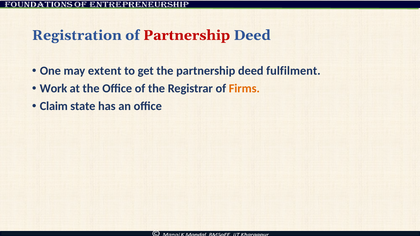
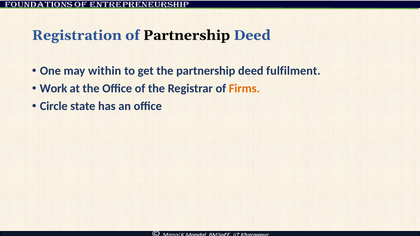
Partnership at (187, 35) colour: red -> black
extent: extent -> within
Claim: Claim -> Circle
